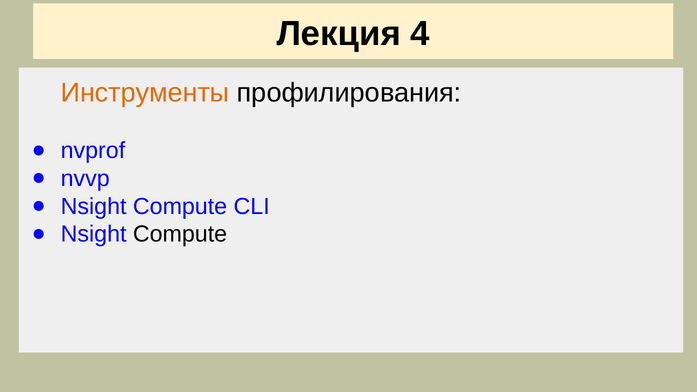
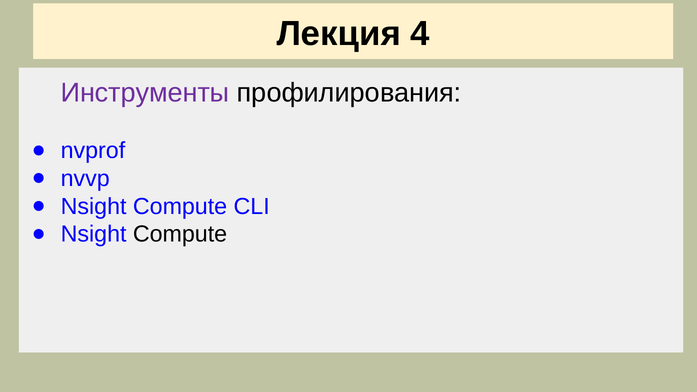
Инструменты colour: orange -> purple
